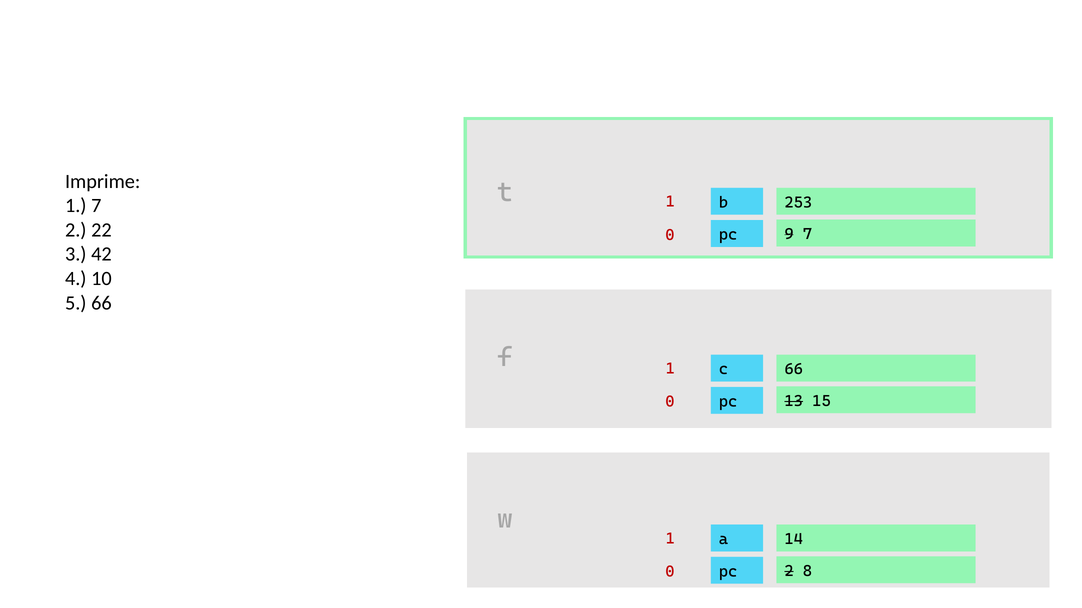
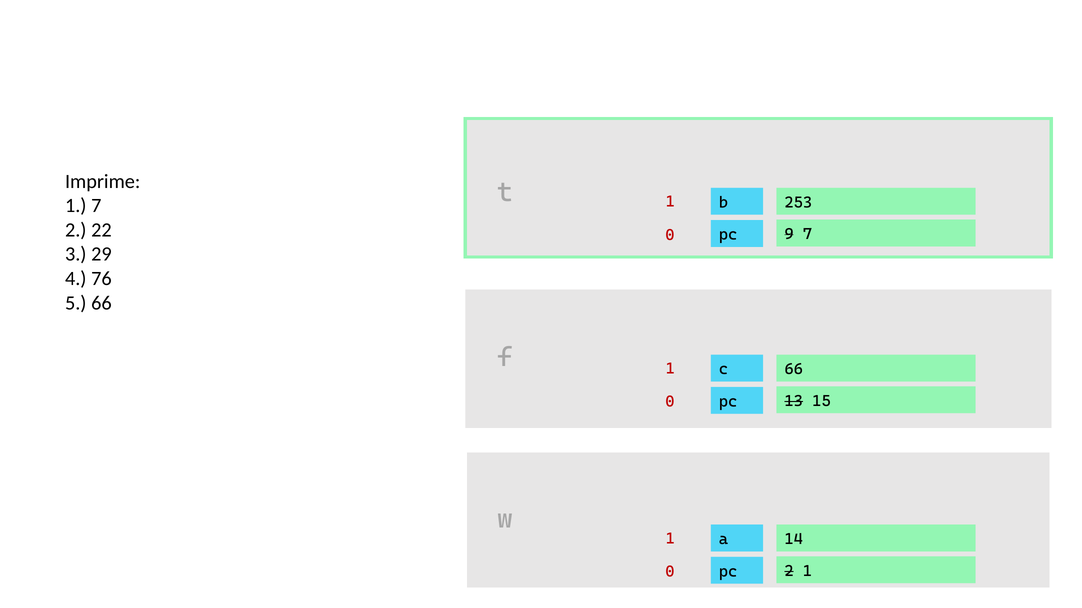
42: 42 -> 29
10: 10 -> 76
2 8: 8 -> 1
